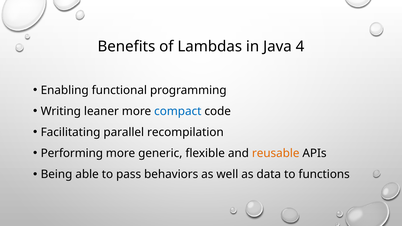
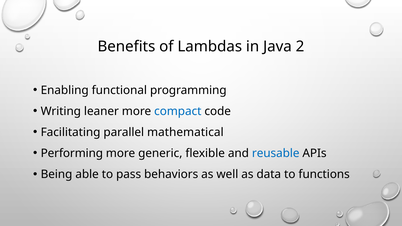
4: 4 -> 2
recompilation: recompilation -> mathematical
reusable colour: orange -> blue
